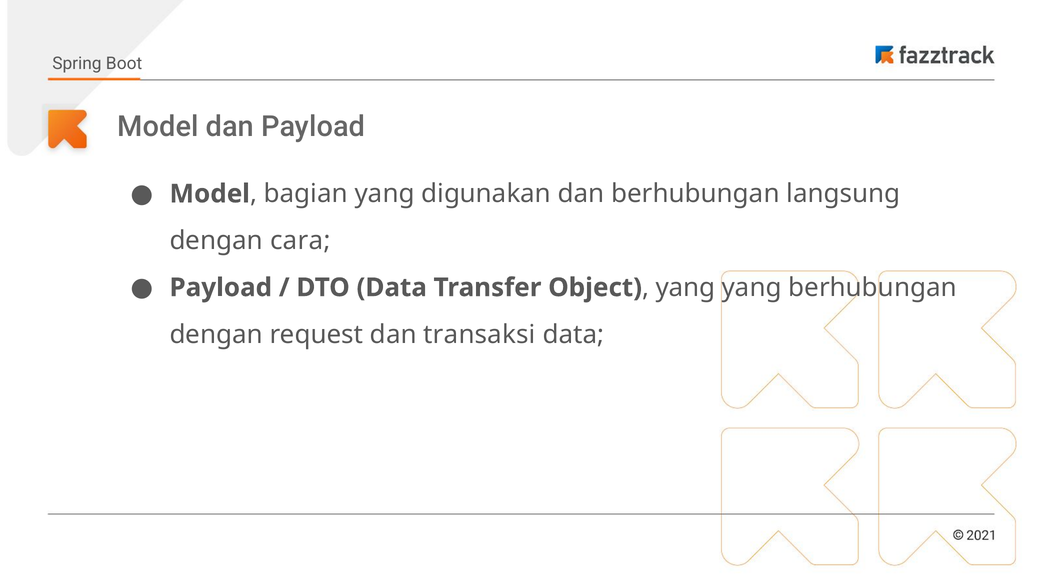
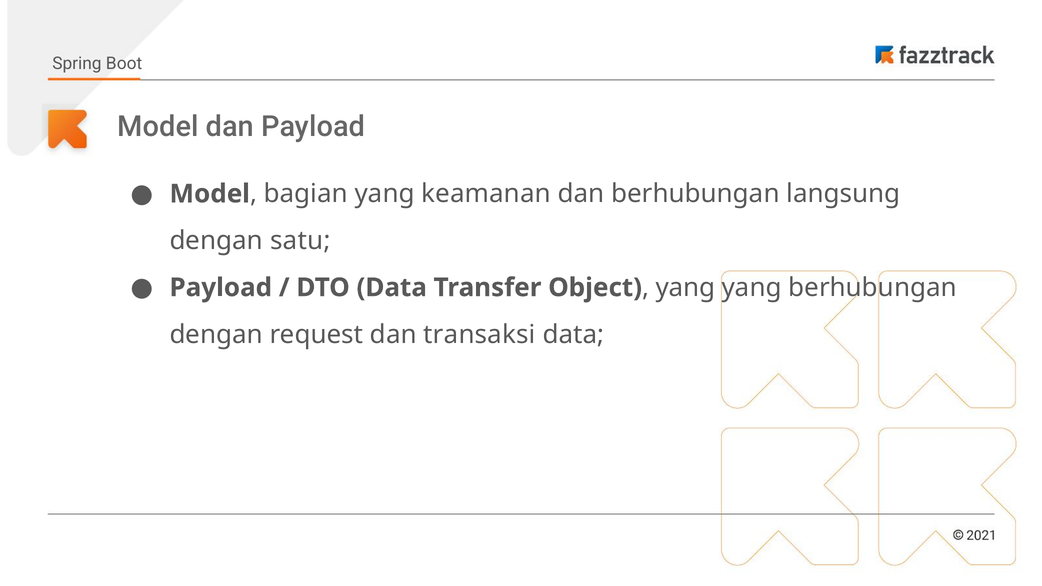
digunakan: digunakan -> keamanan
cara: cara -> satu
